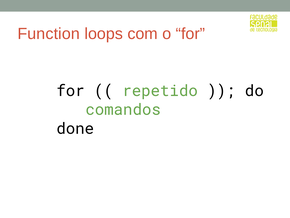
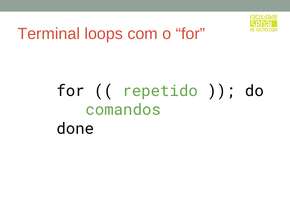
Function: Function -> Terminal
